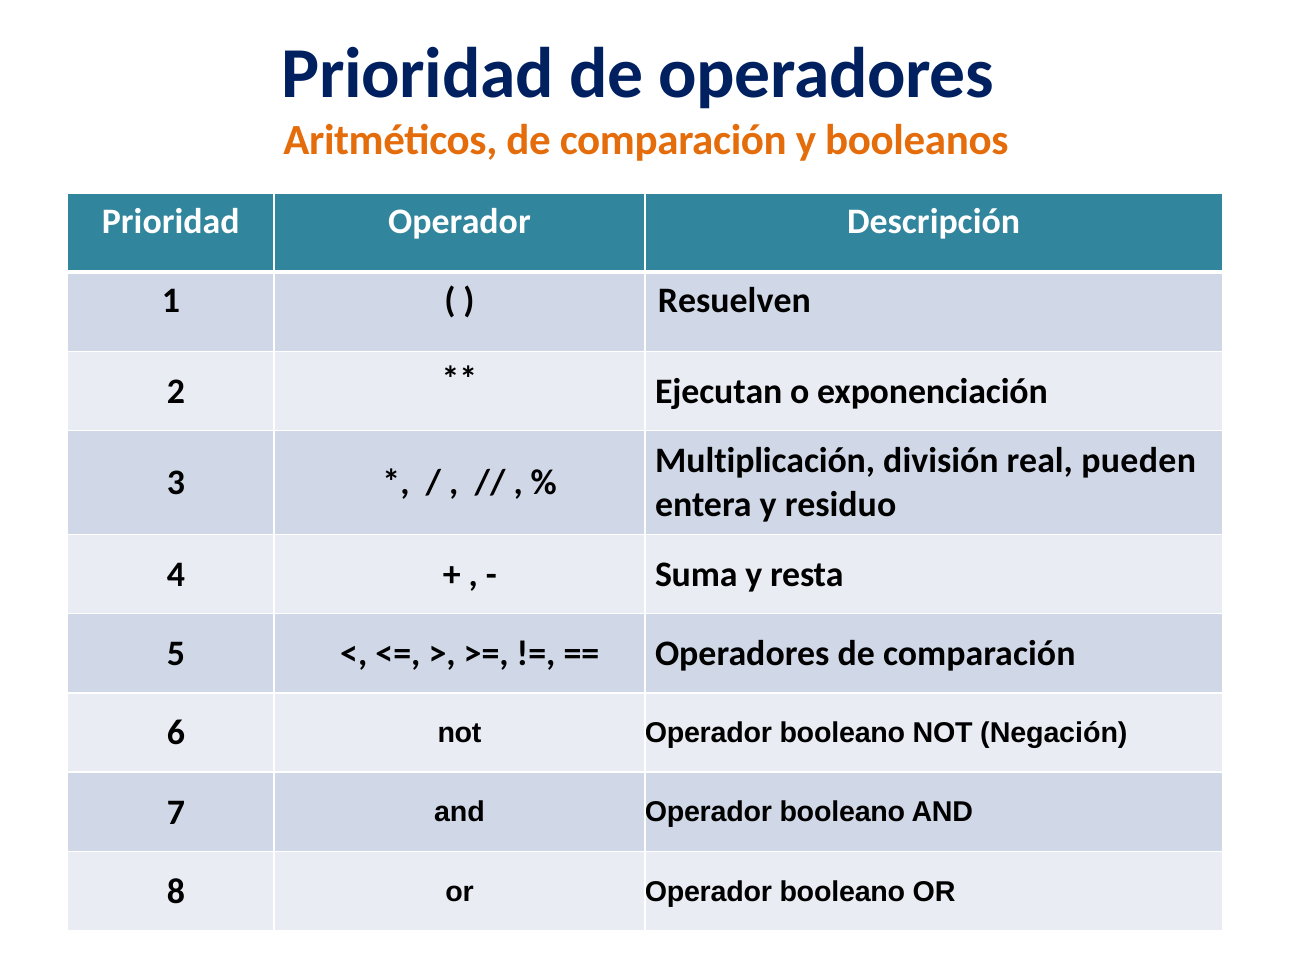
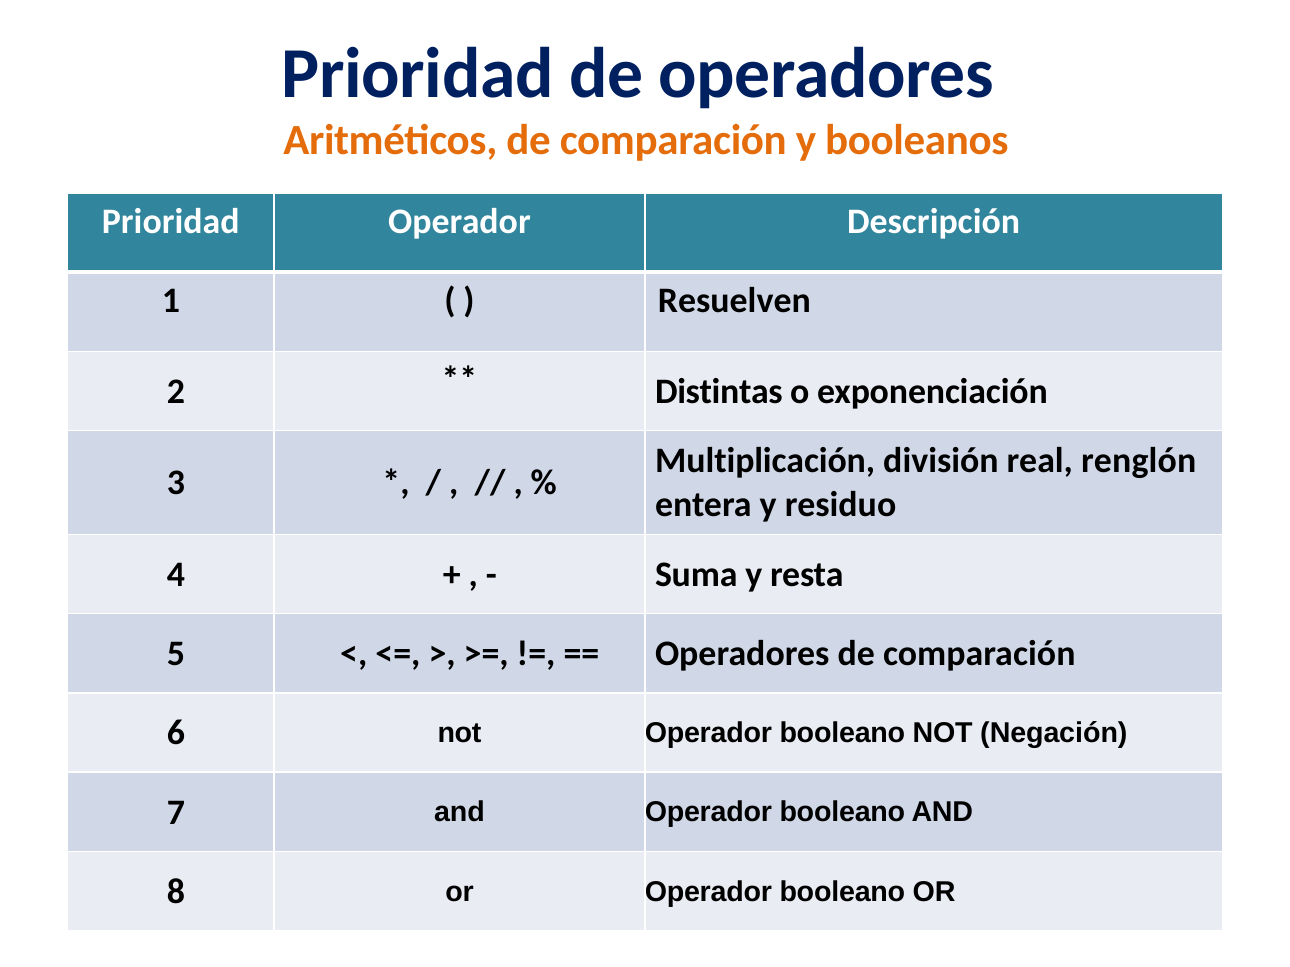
Ejecutan: Ejecutan -> Distintas
pueden: pueden -> renglón
